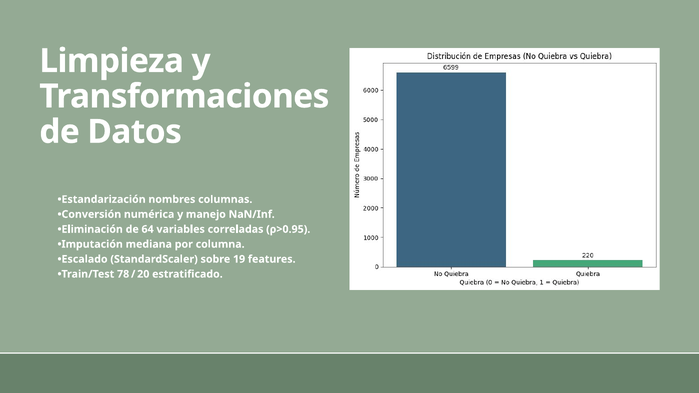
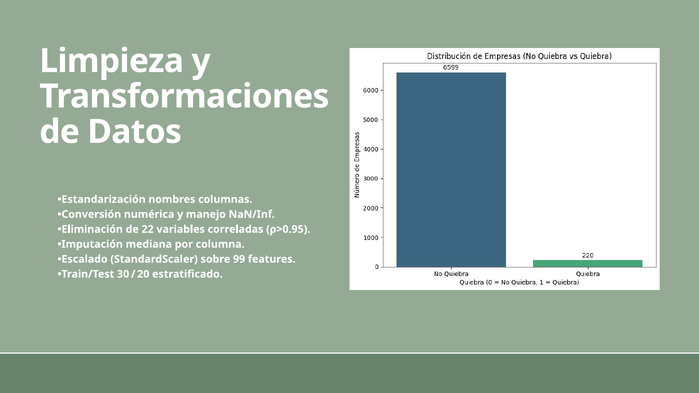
64: 64 -> 22
19: 19 -> 99
78: 78 -> 30
